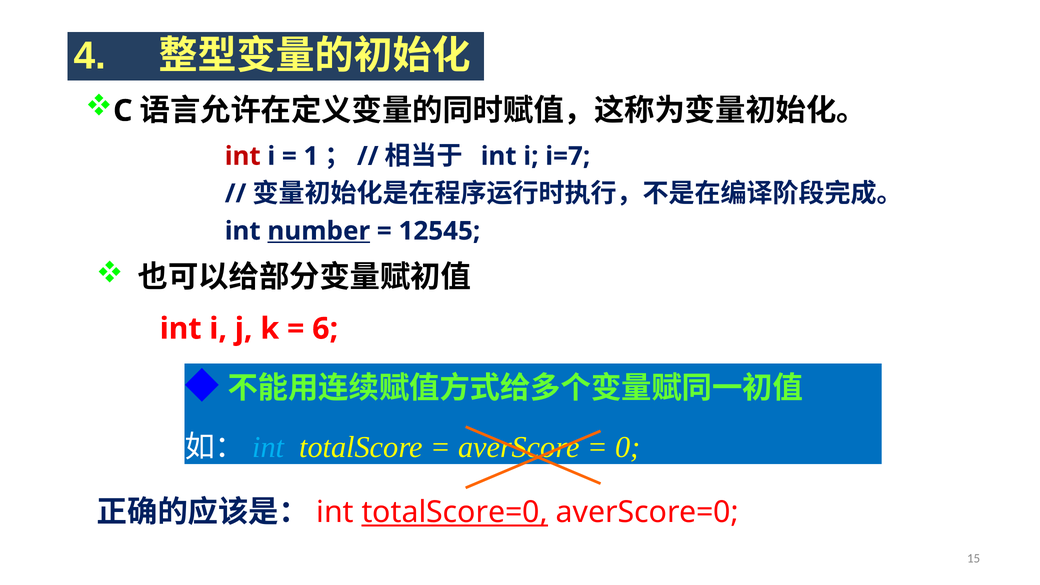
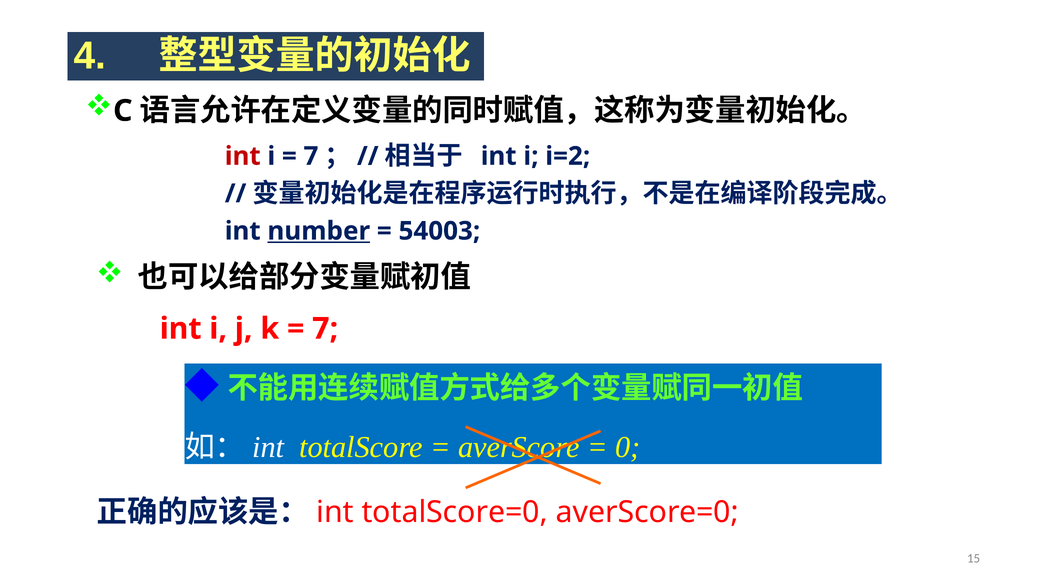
1 at (311, 156): 1 -> 7
i=7: i=7 -> i=2
12545: 12545 -> 54003
6 at (325, 329): 6 -> 7
int at (268, 447) colour: light blue -> white
totalScore=0 underline: present -> none
